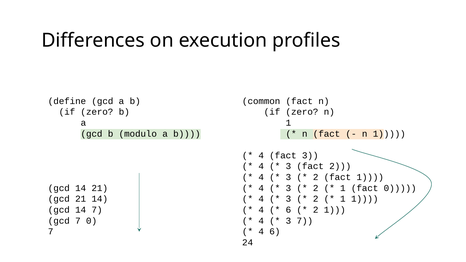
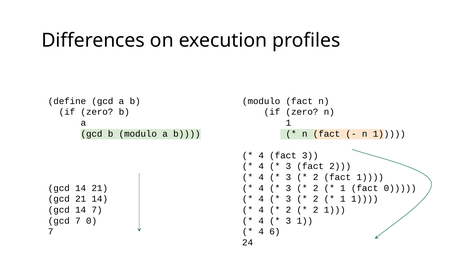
common at (261, 101): common -> modulo
6 at (288, 210): 6 -> 2
3 7: 7 -> 1
